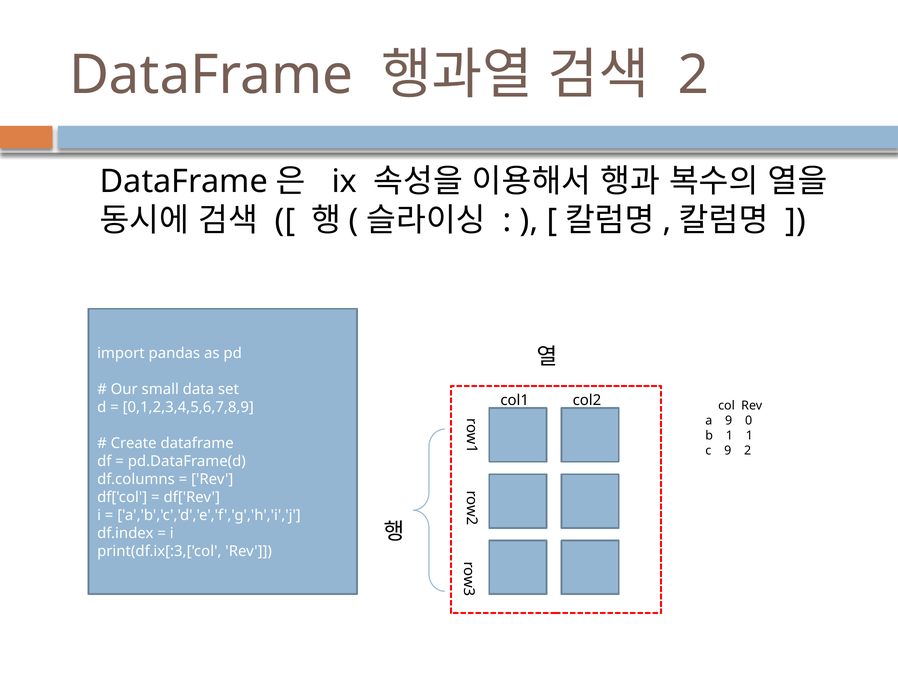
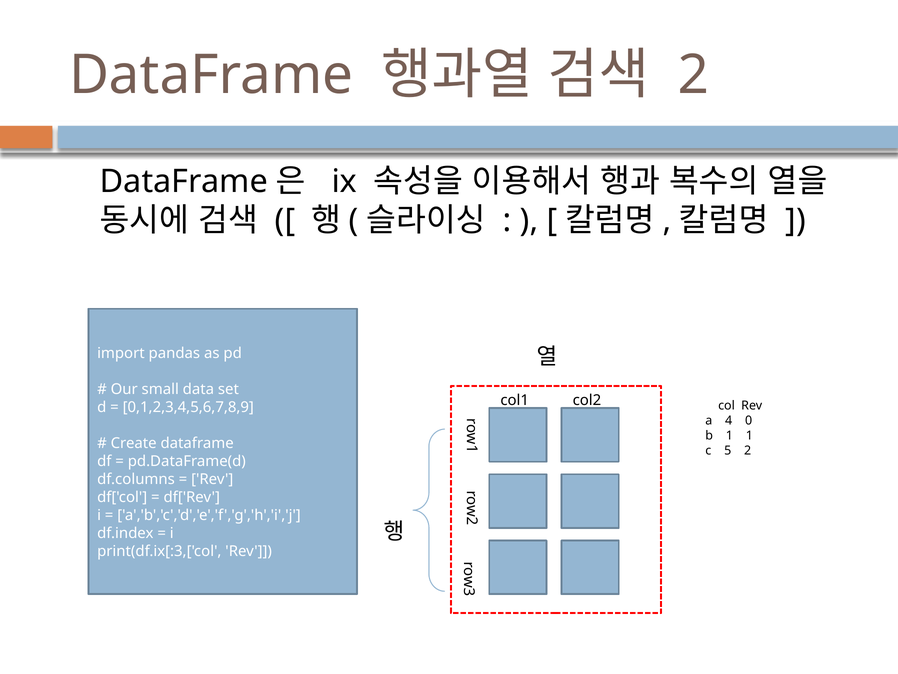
a 9: 9 -> 4
c 9: 9 -> 5
